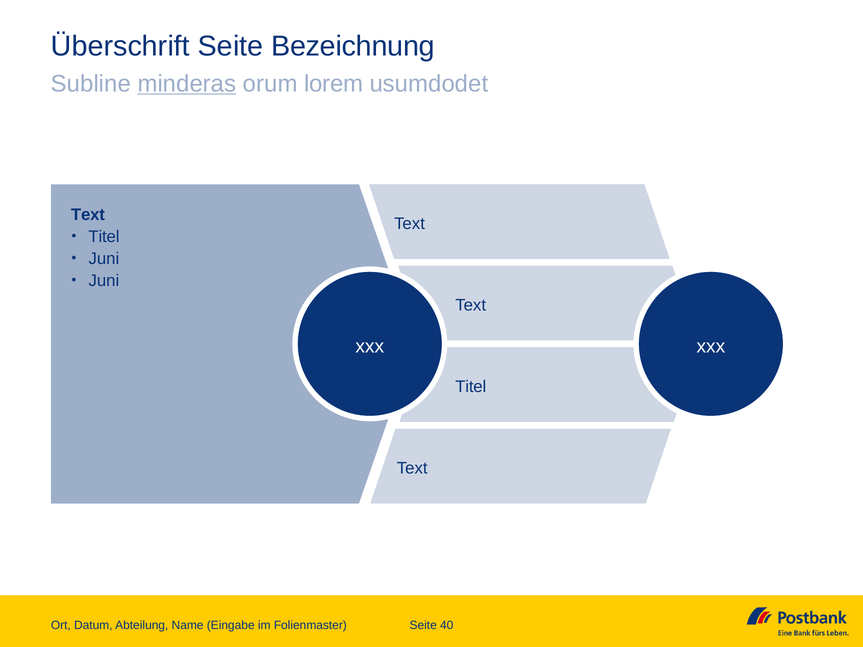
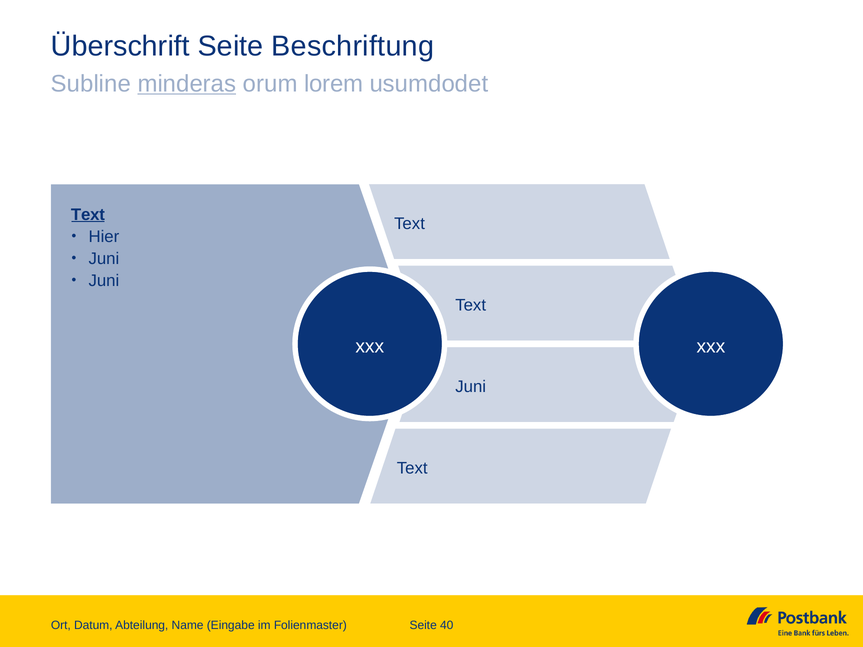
Bezeichnung: Bezeichnung -> Beschriftung
Text at (88, 215) underline: none -> present
Titel at (104, 237): Titel -> Hier
Titel at (471, 387): Titel -> Juni
